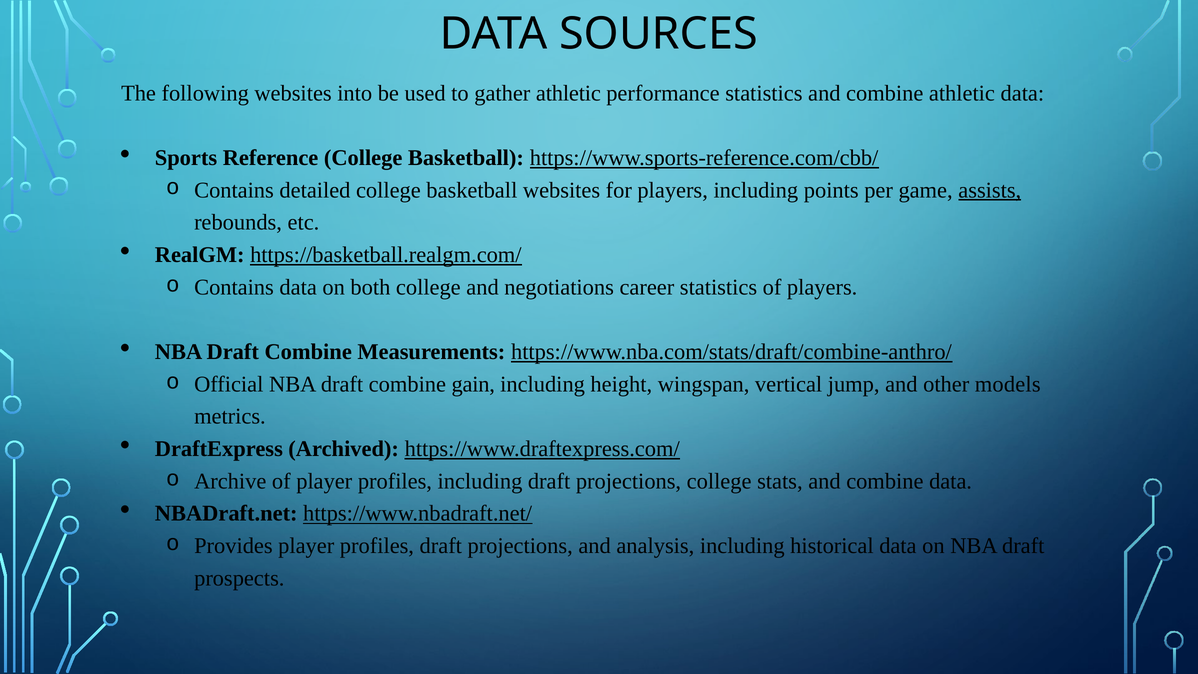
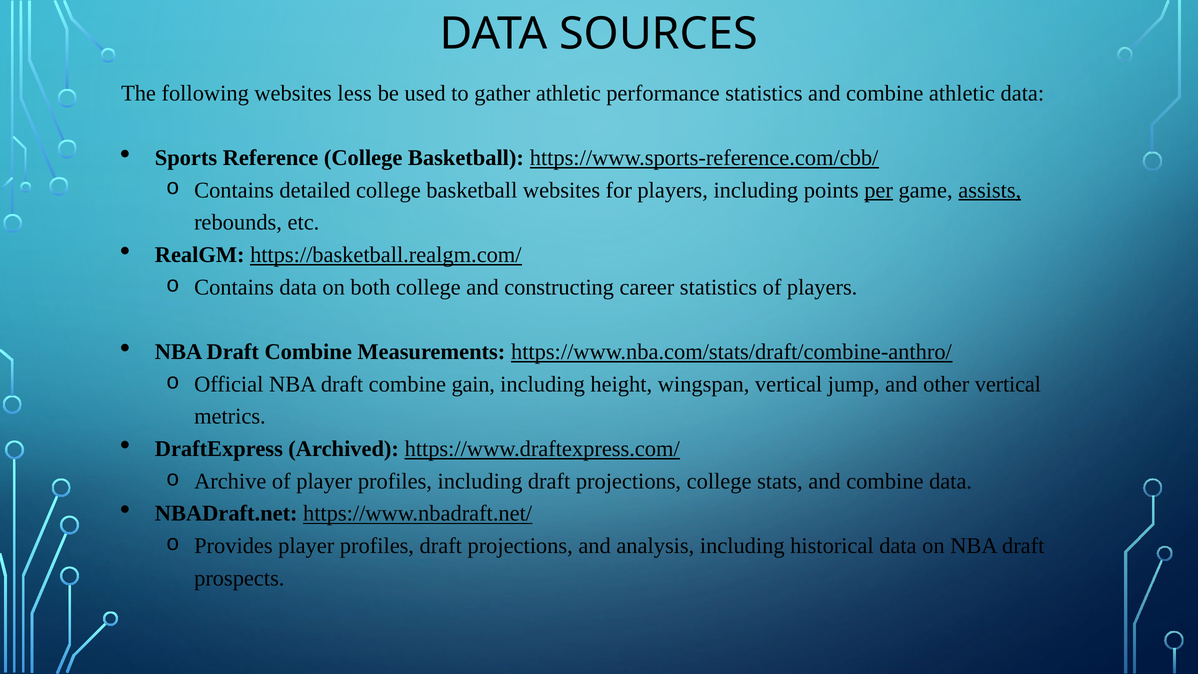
into: into -> less
per underline: none -> present
negotiations: negotiations -> constructing
other models: models -> vertical
